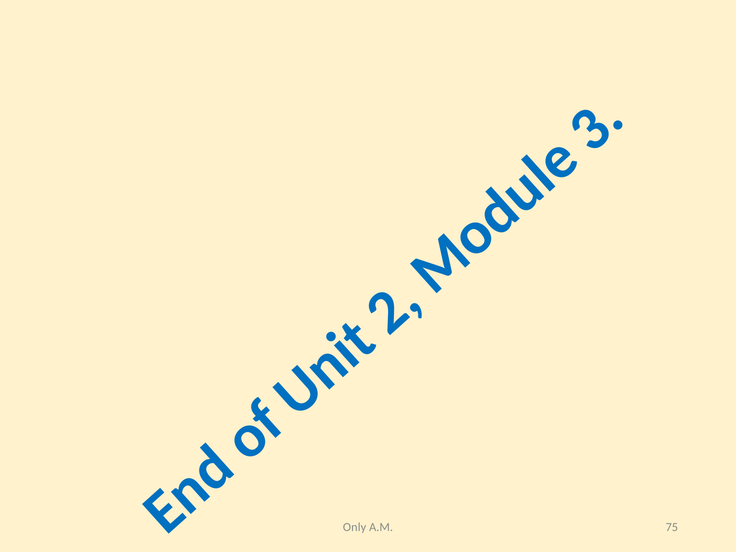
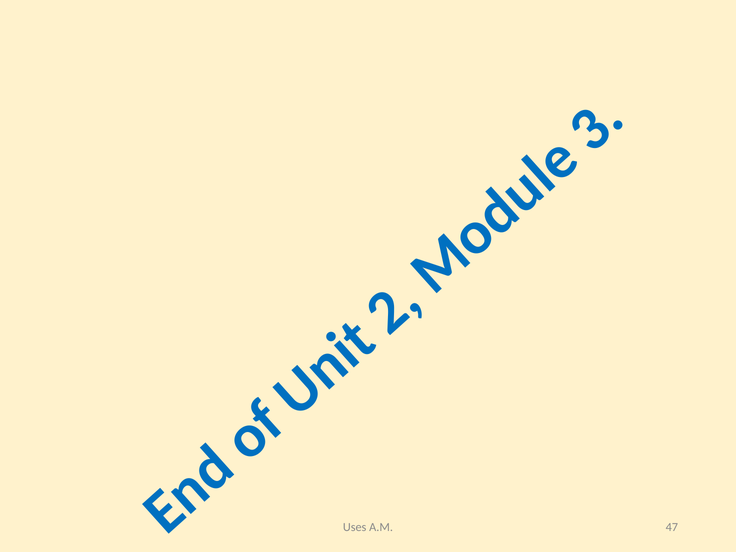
Only: Only -> Uses
75: 75 -> 47
